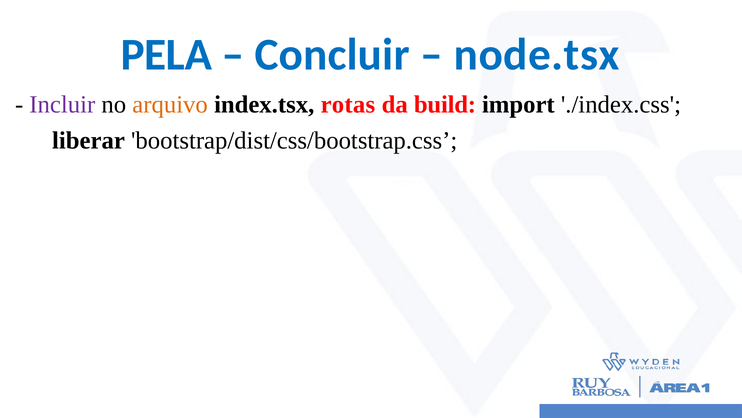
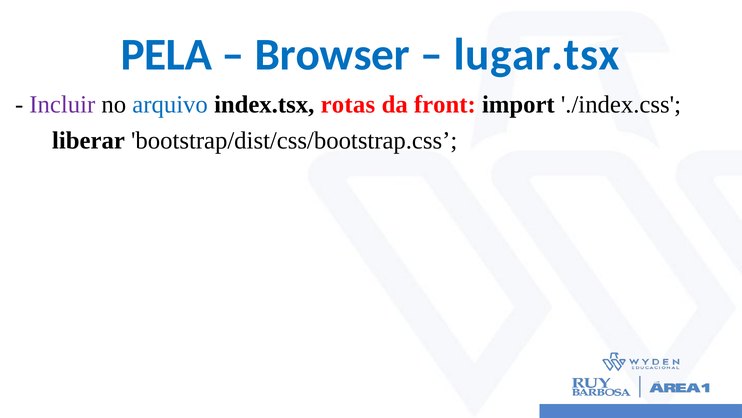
Concluir: Concluir -> Browser
node.tsx: node.tsx -> lugar.tsx
arquivo colour: orange -> blue
build: build -> front
